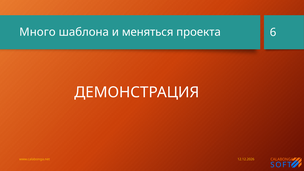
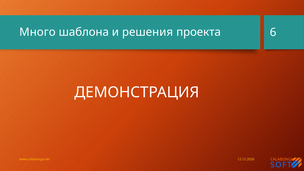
меняться: меняться -> решения
